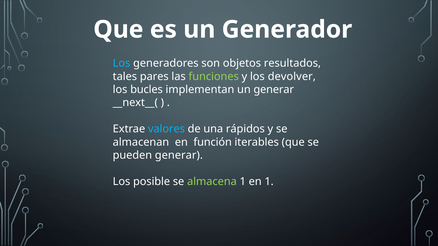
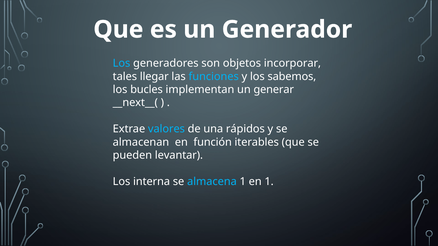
resultados: resultados -> incorporar
pares: pares -> llegar
funciones colour: light green -> light blue
devolver: devolver -> sabemos
pueden generar: generar -> levantar
posible: posible -> interna
almacena colour: light green -> light blue
